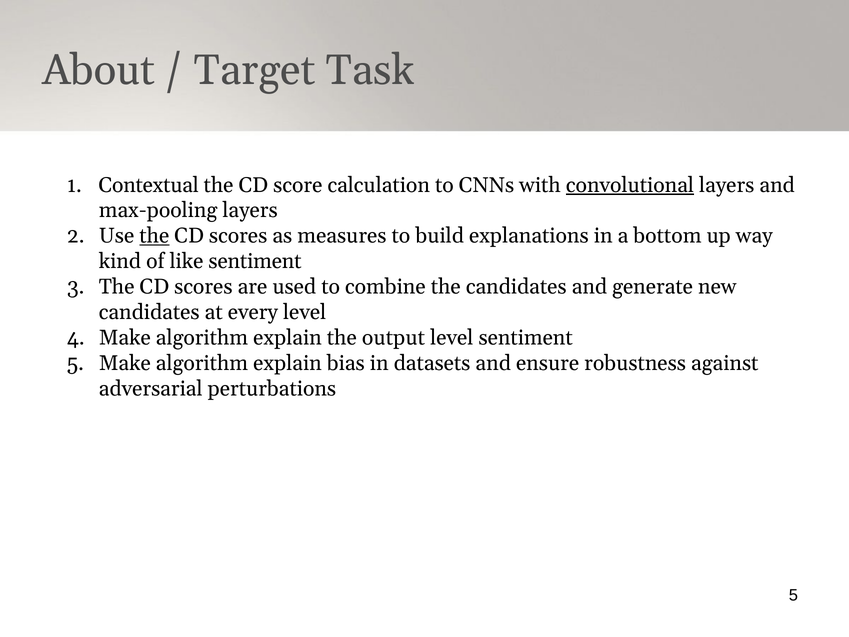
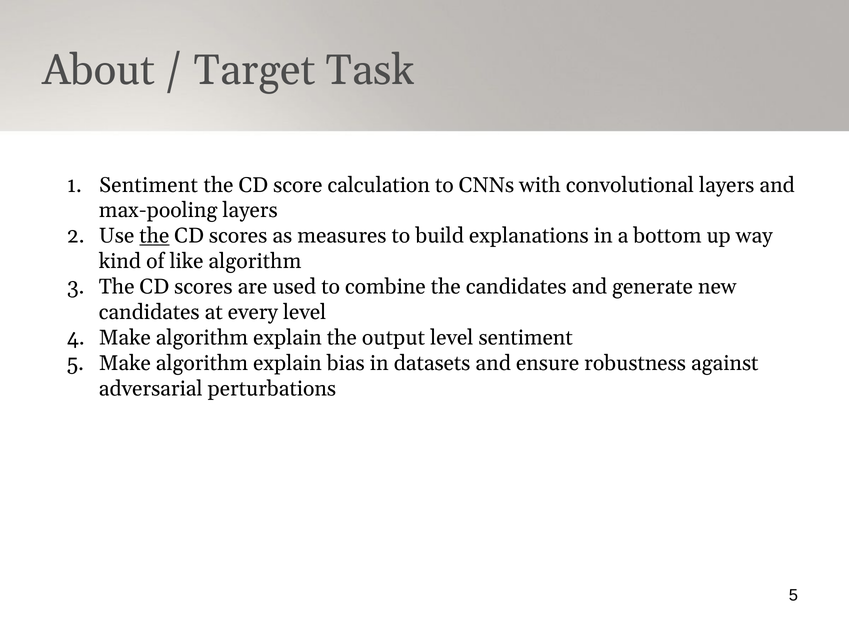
Contextual at (149, 185): Contextual -> Sentiment
convolutional underline: present -> none
like sentiment: sentiment -> algorithm
